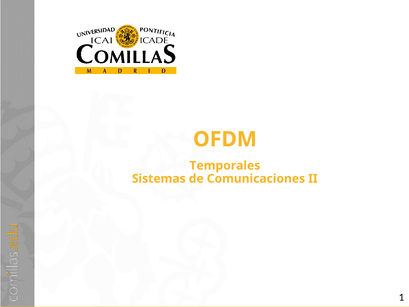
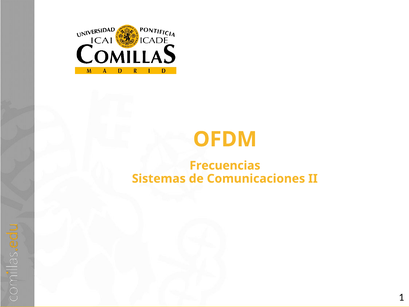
Temporales: Temporales -> Frecuencias
